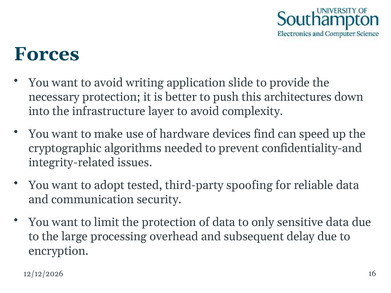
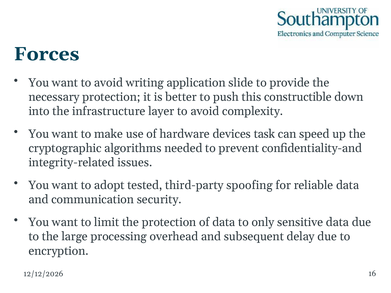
architectures: architectures -> constructible
find: find -> task
